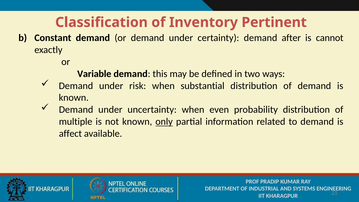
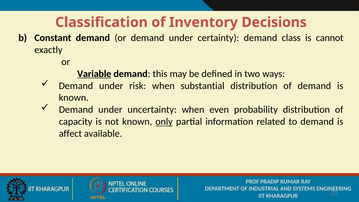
Pertinent: Pertinent -> Decisions
after: after -> class
Variable underline: none -> present
multiple: multiple -> capacity
